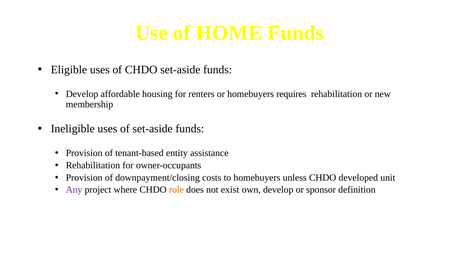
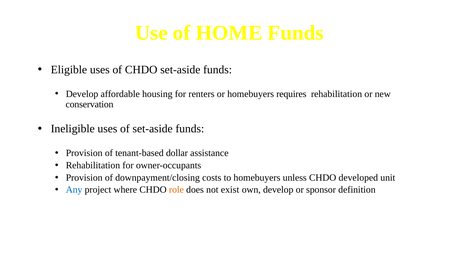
membership: membership -> conservation
entity: entity -> dollar
Any colour: purple -> blue
